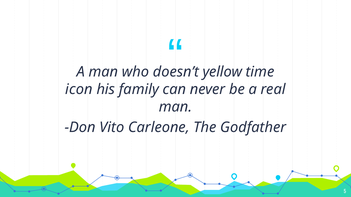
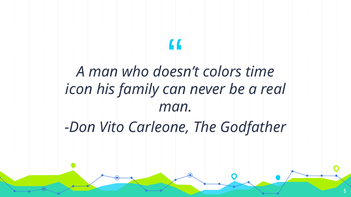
yellow: yellow -> colors
